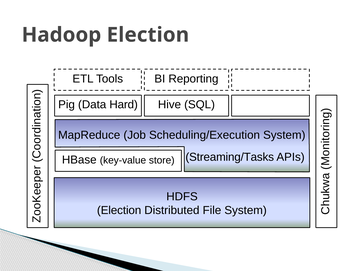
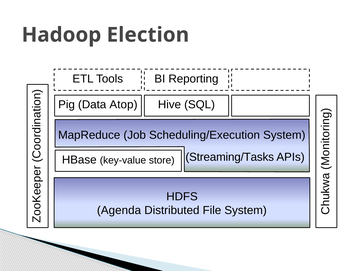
Hard: Hard -> Atop
Election at (119, 210): Election -> Agenda
